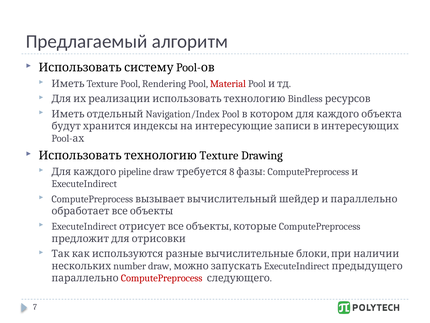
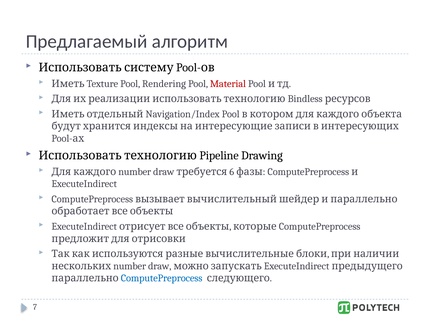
Texture at (219, 155): Texture -> Pipeline
pipeline at (135, 171): pipeline -> number
8: 8 -> 6
ComputePreprocess at (162, 278) colour: red -> blue
